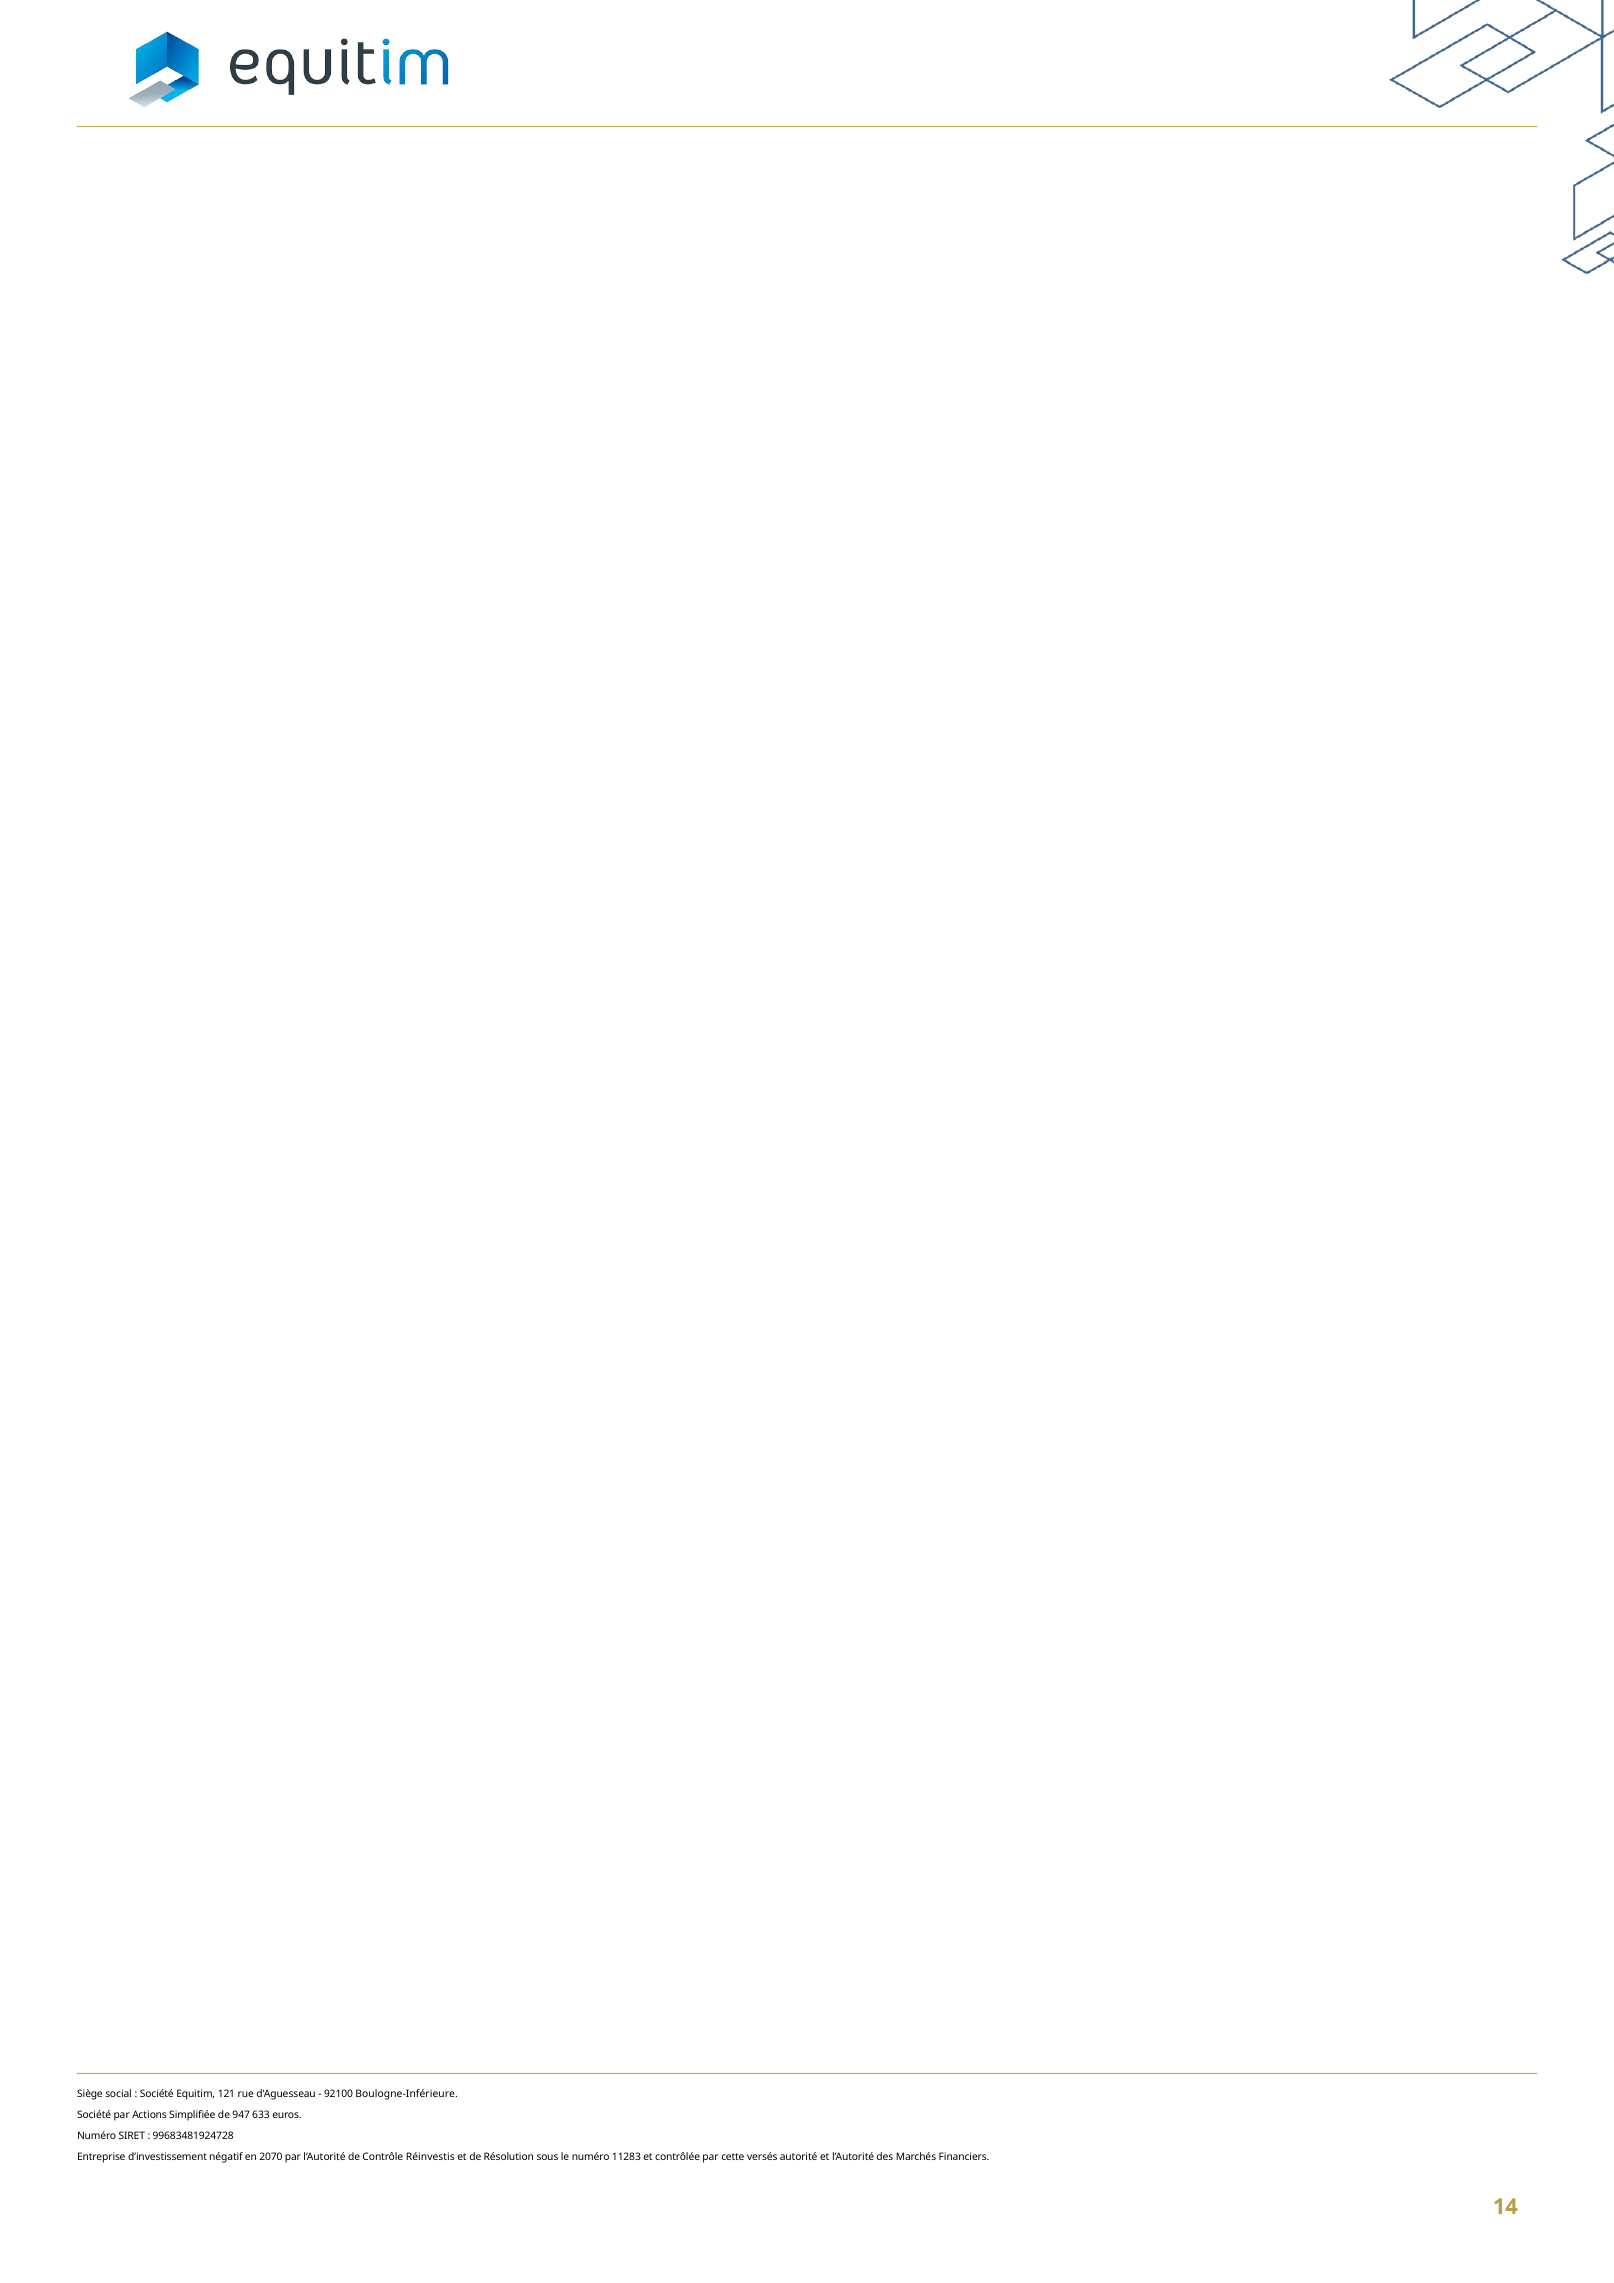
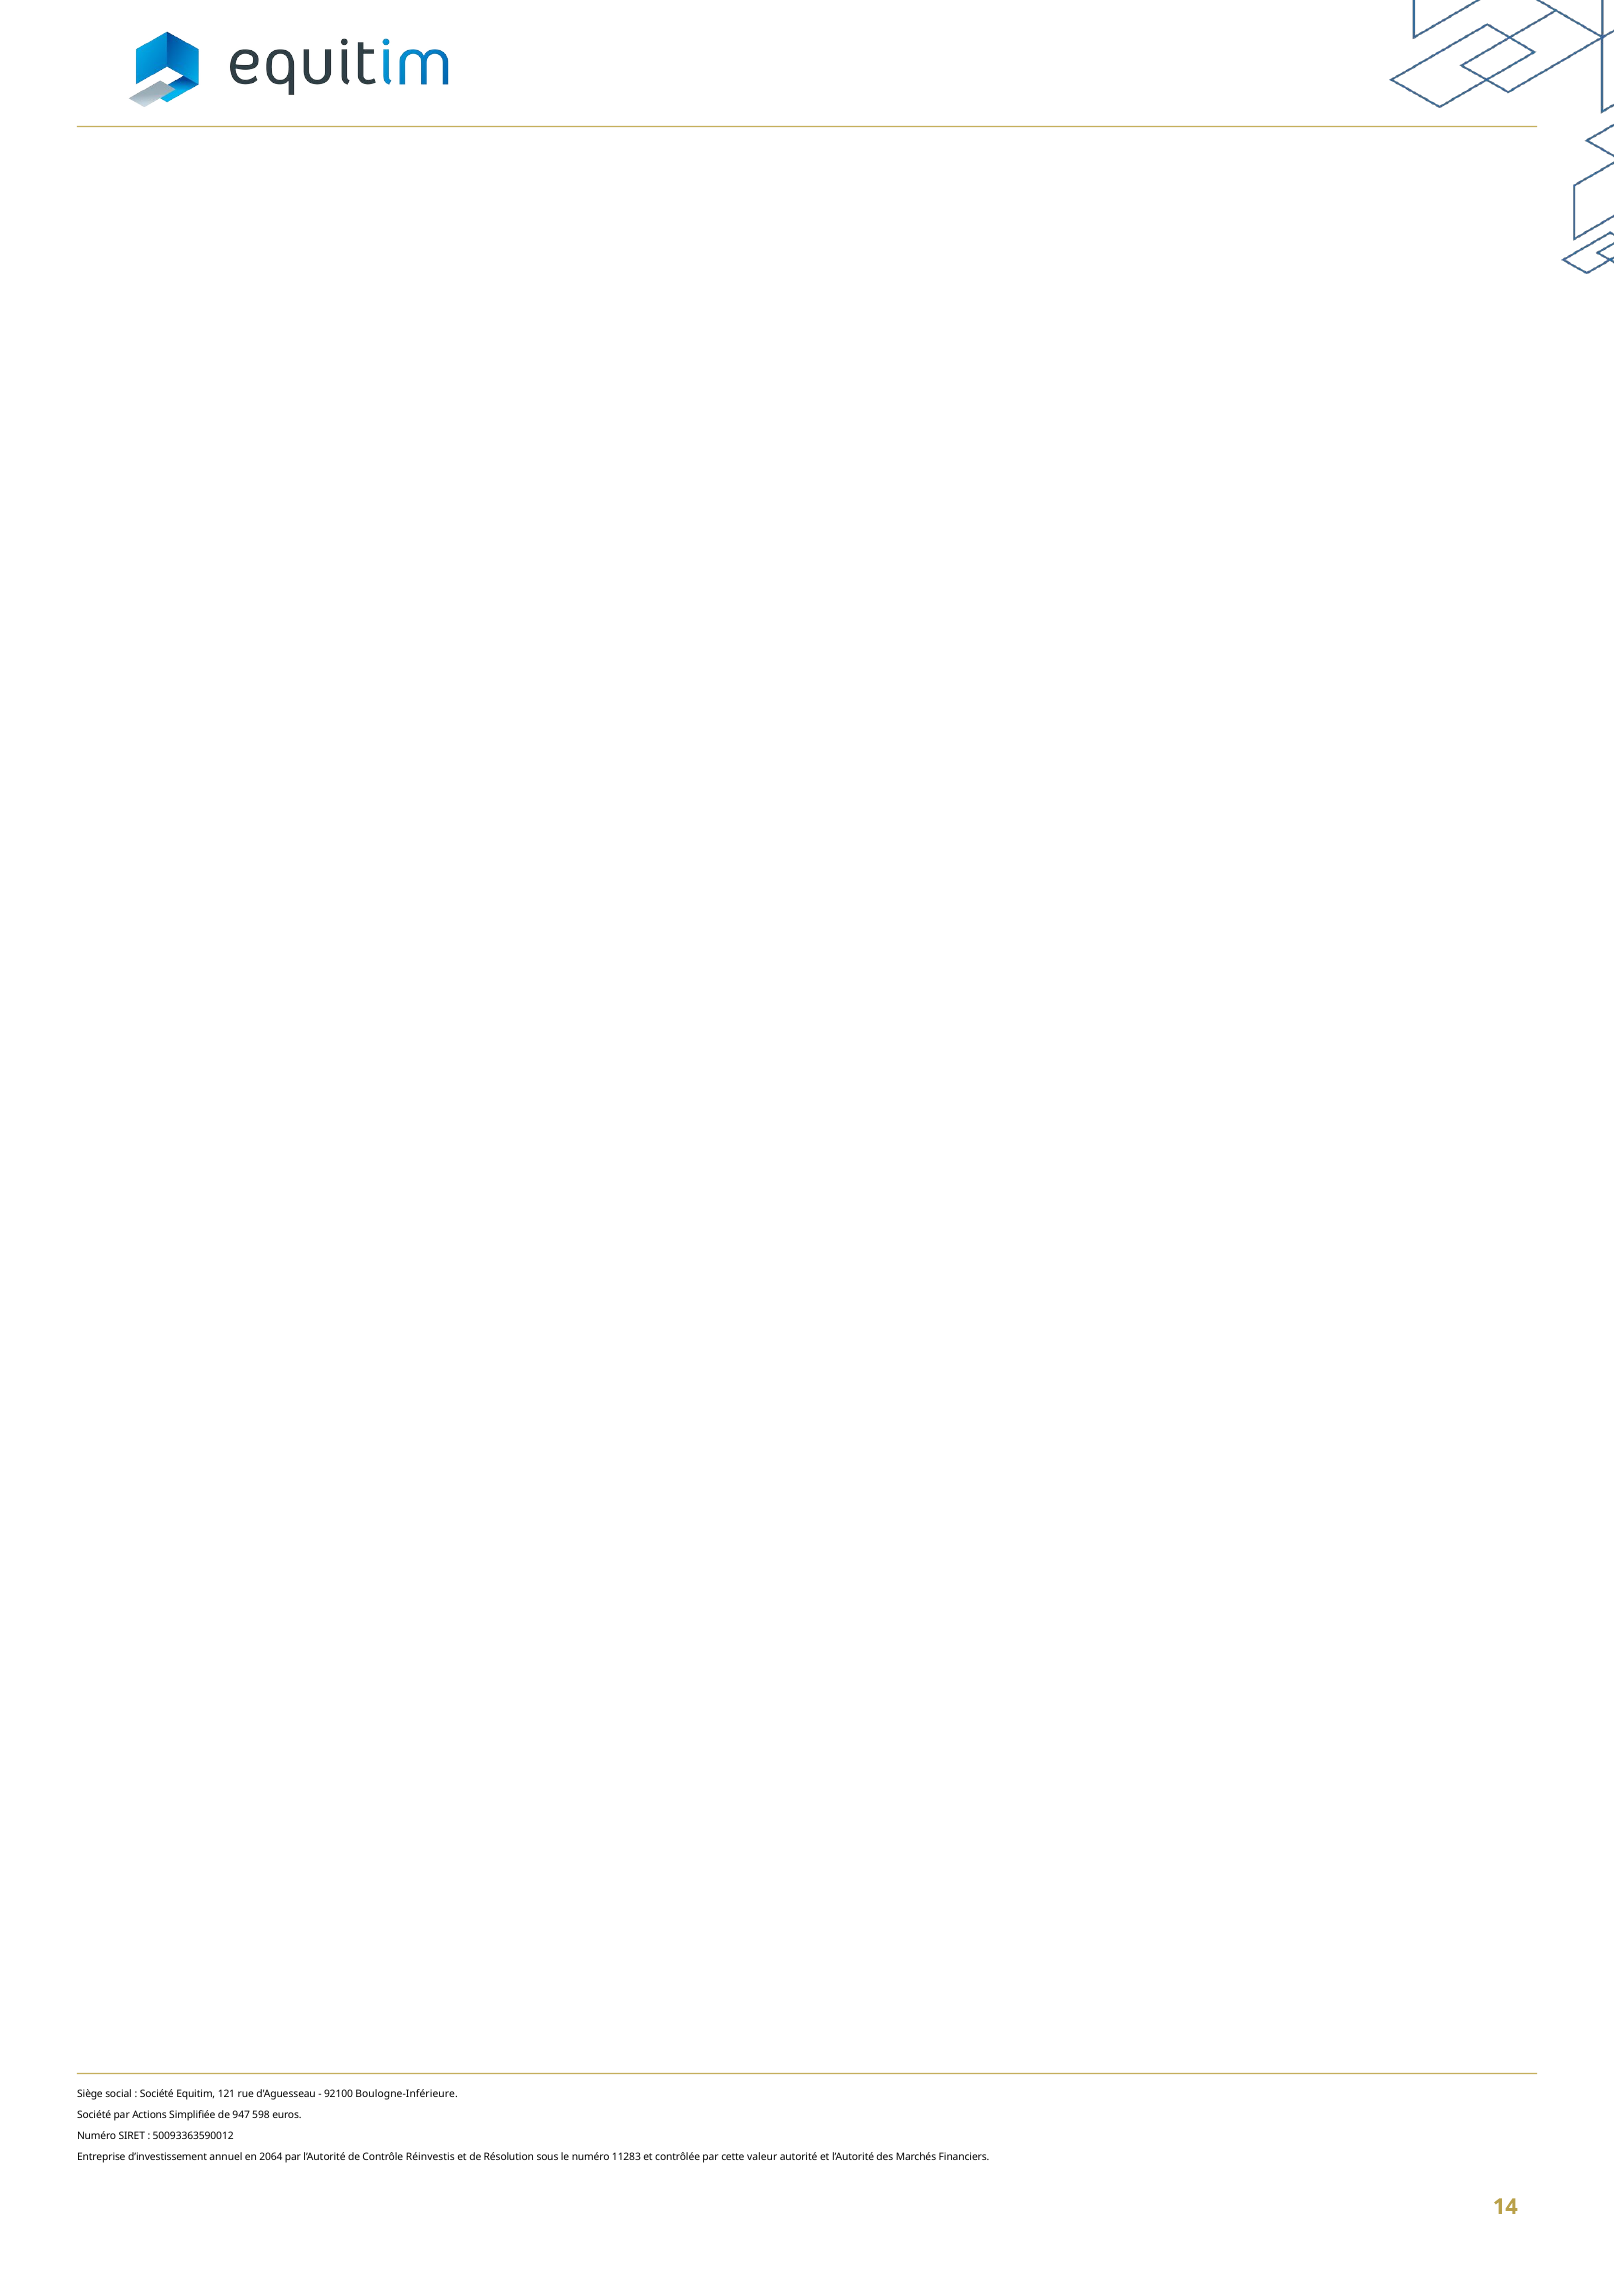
633: 633 -> 598
99683481924728: 99683481924728 -> 50093363590012
négatif: négatif -> annuel
2070: 2070 -> 2064
versés: versés -> valeur
